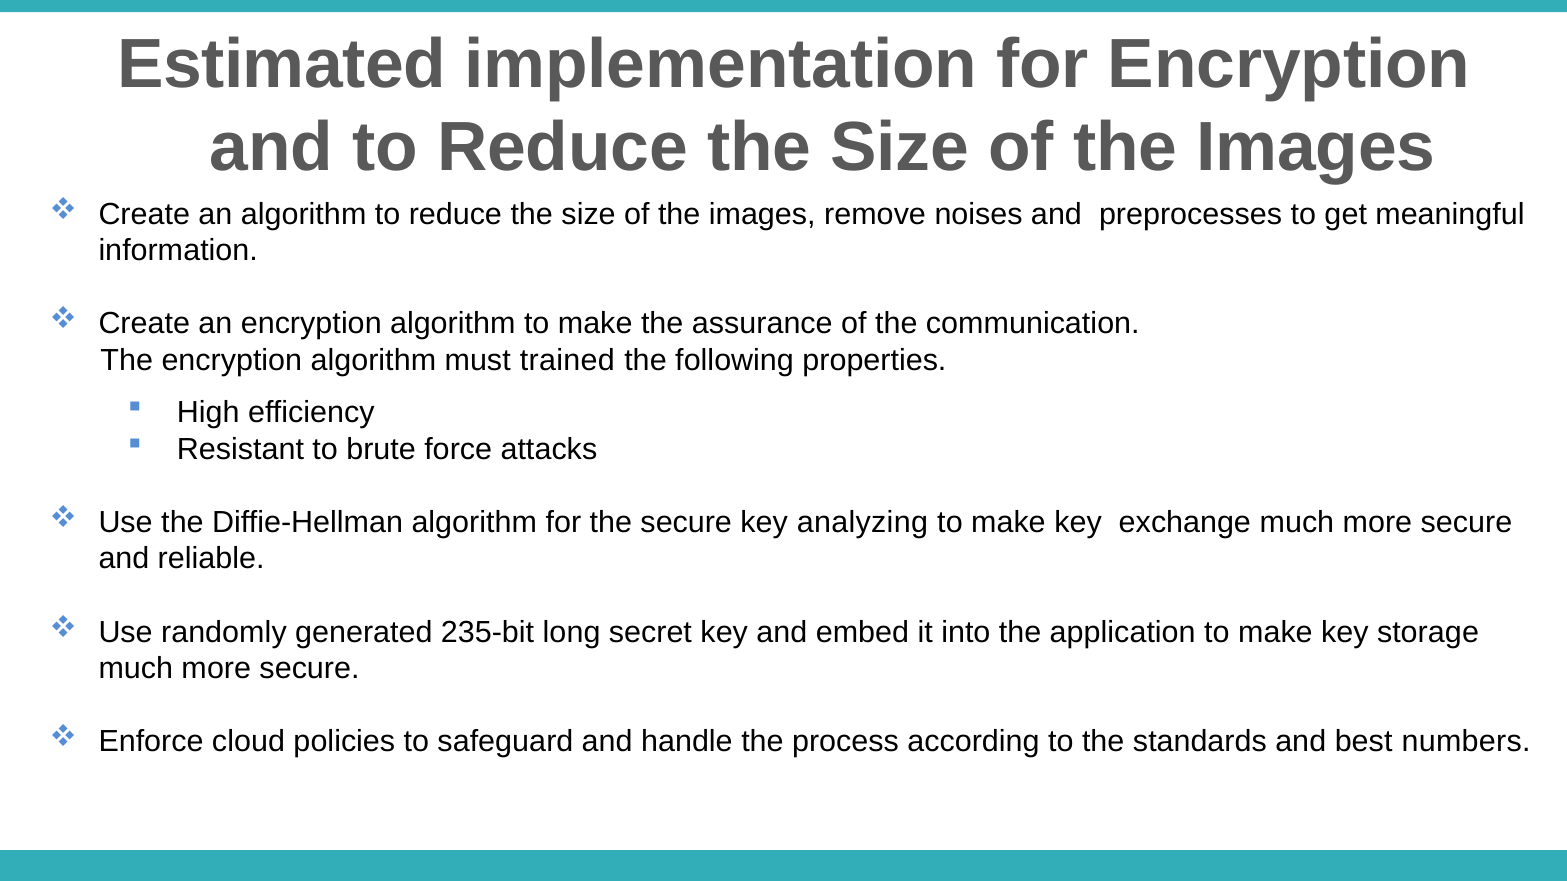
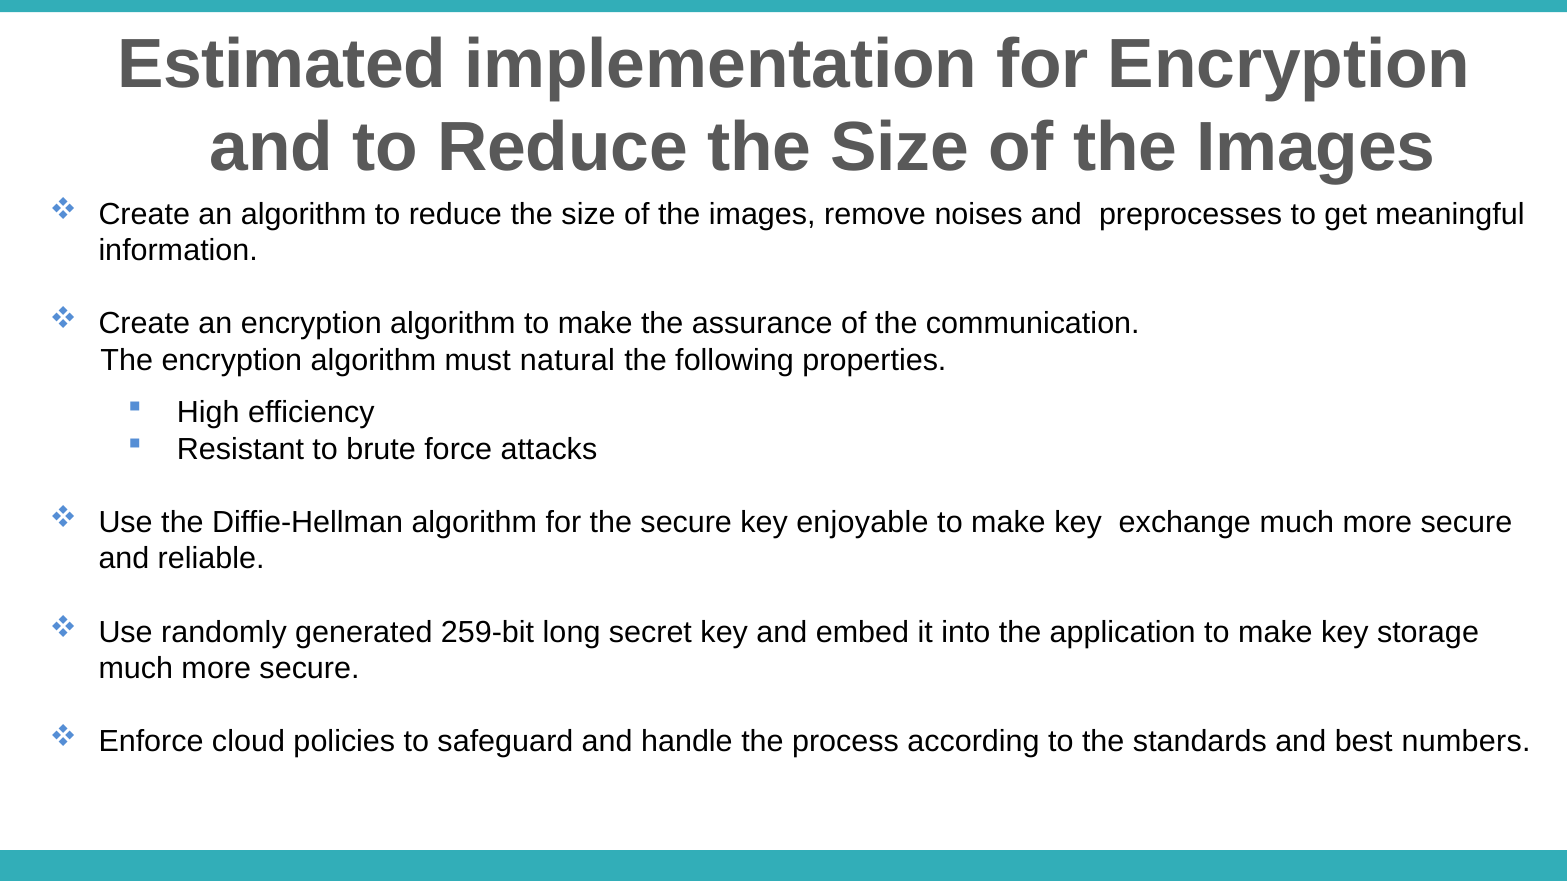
trained: trained -> natural
analyzing: analyzing -> enjoyable
235-bit: 235-bit -> 259-bit
